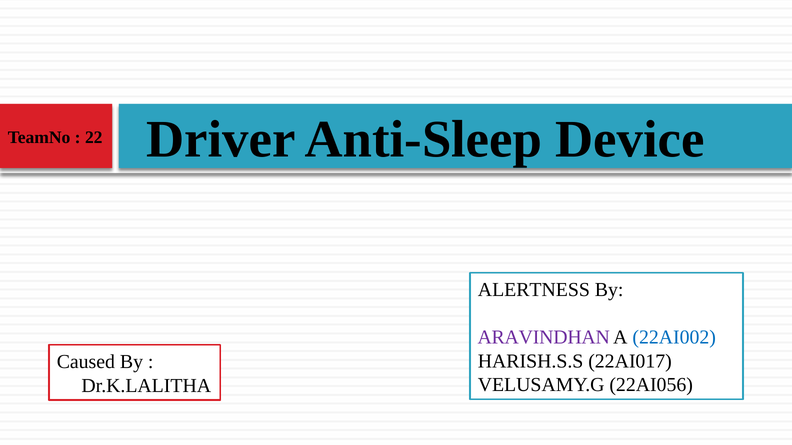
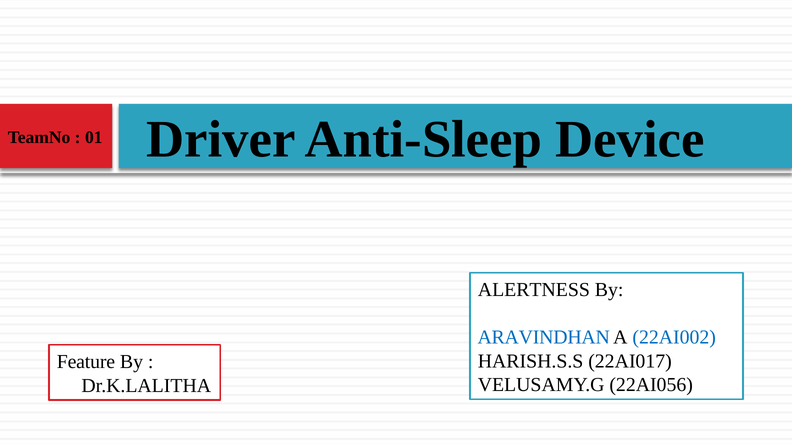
22: 22 -> 01
ARAVINDHAN colour: purple -> blue
Caused: Caused -> Feature
